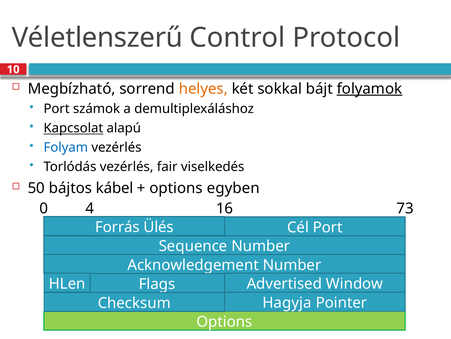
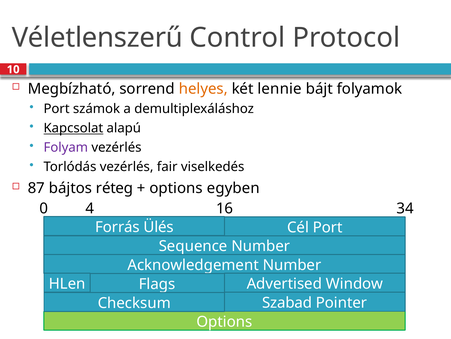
sokkal: sokkal -> lennie
folyamok underline: present -> none
Folyam colour: blue -> purple
50: 50 -> 87
kábel: kábel -> réteg
73: 73 -> 34
Hagyja: Hagyja -> Szabad
